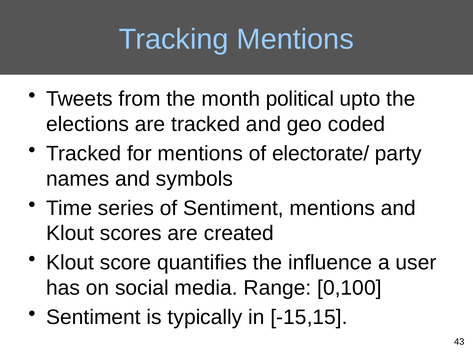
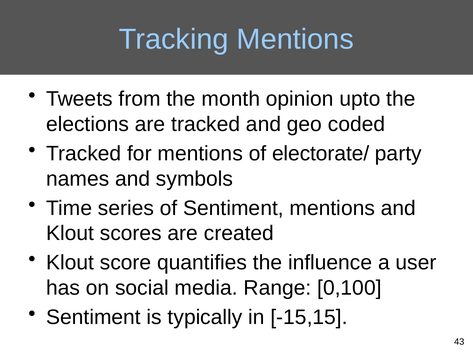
political: political -> opinion
